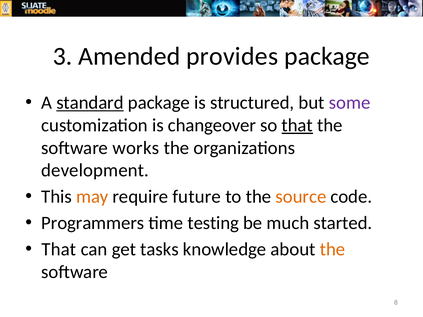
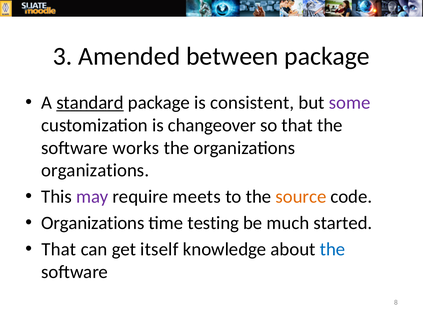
provides: provides -> between
structured: structured -> consistent
that at (297, 125) underline: present -> none
development at (95, 171): development -> organizations
may colour: orange -> purple
future: future -> meets
Programmers at (93, 223): Programmers -> Organizations
tasks: tasks -> itself
the at (333, 250) colour: orange -> blue
